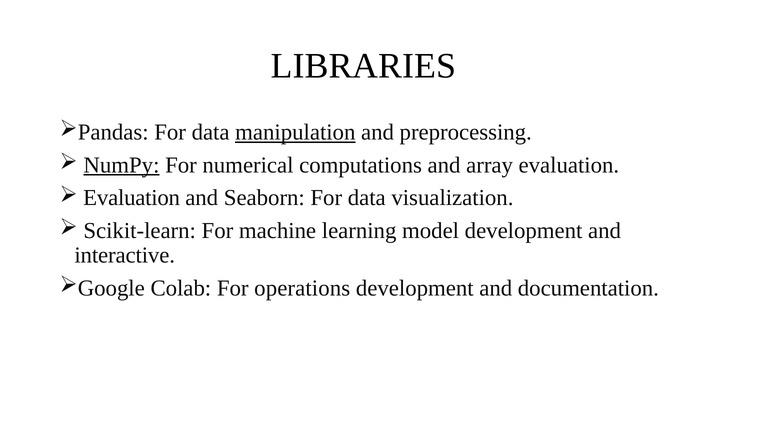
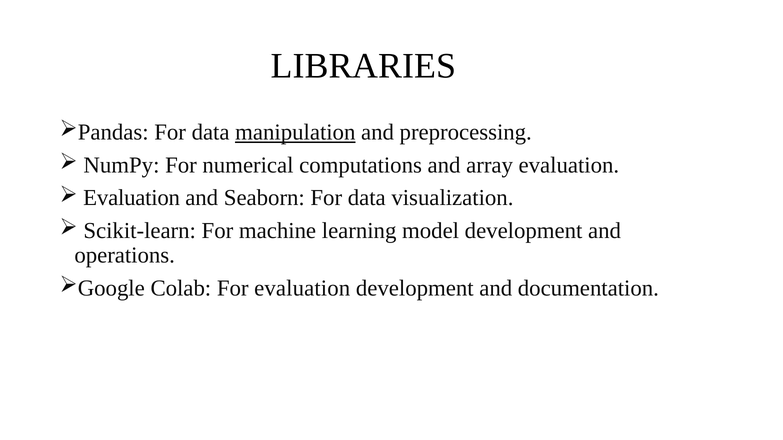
NumPy underline: present -> none
interactive: interactive -> operations
For operations: operations -> evaluation
